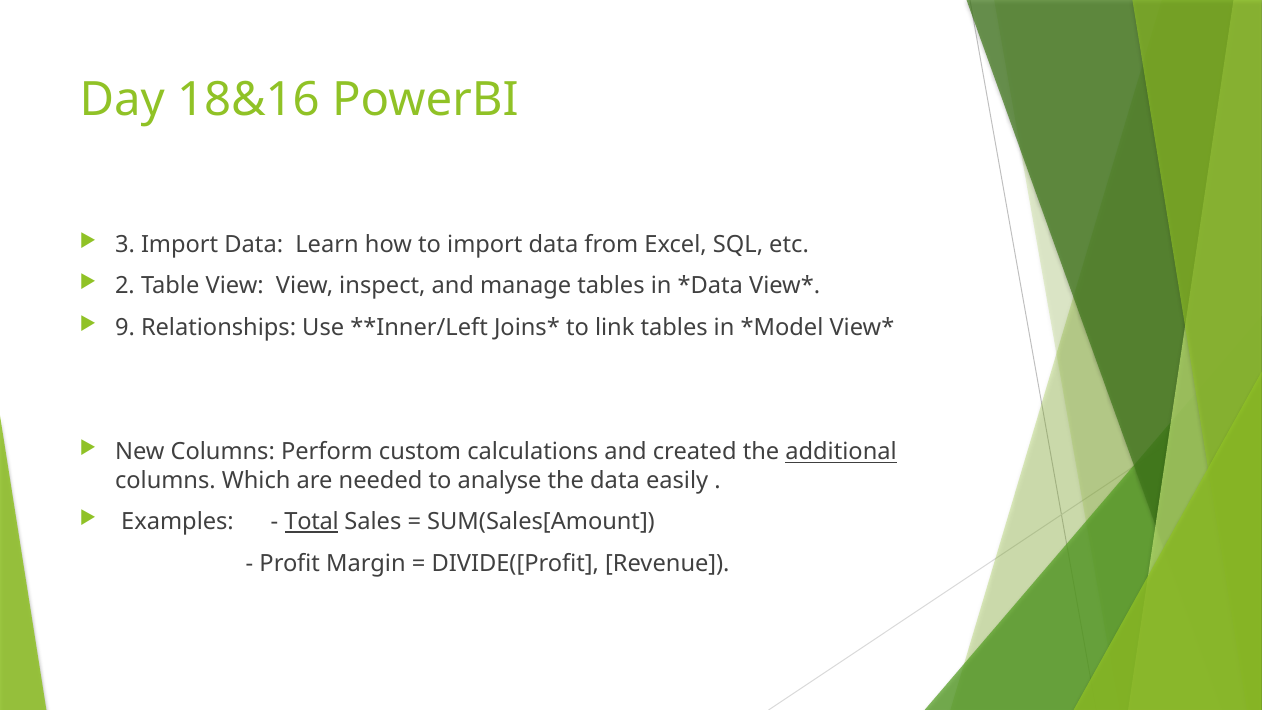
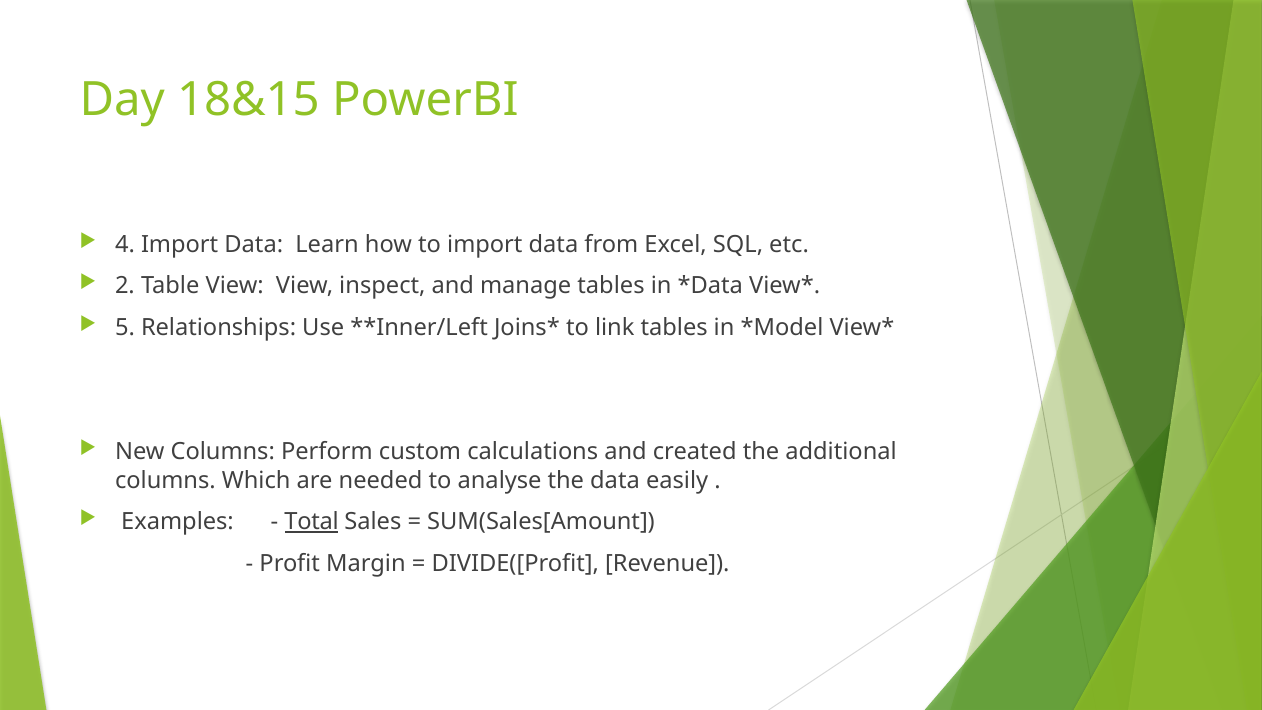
18&16: 18&16 -> 18&15
3: 3 -> 4
9: 9 -> 5
additional underline: present -> none
